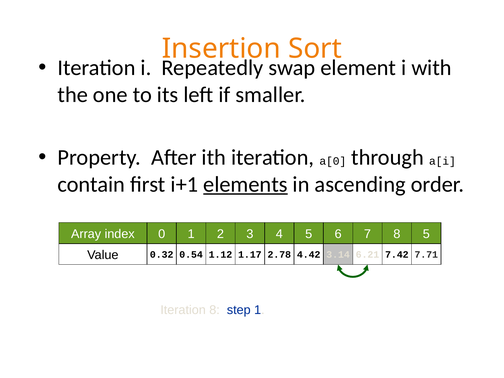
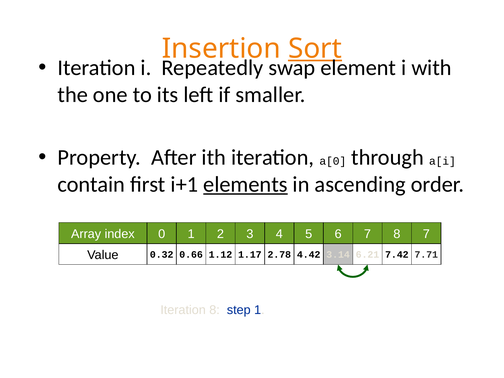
Sort underline: none -> present
8 5: 5 -> 7
0.54: 0.54 -> 0.66
